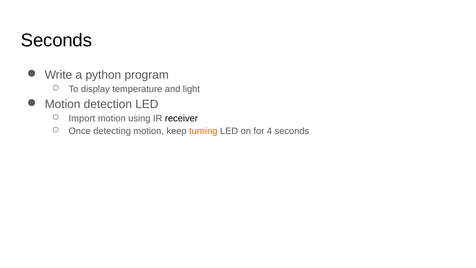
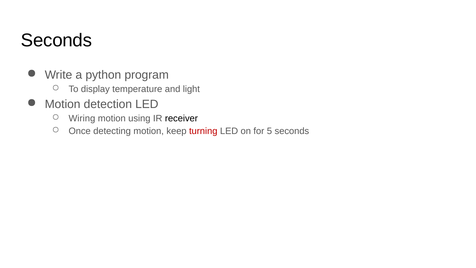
Import: Import -> Wiring
turning colour: orange -> red
4: 4 -> 5
